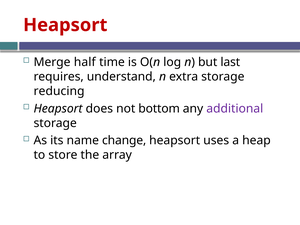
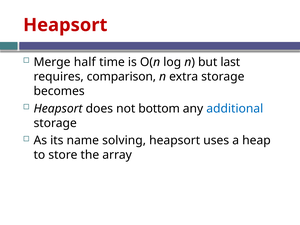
understand: understand -> comparison
reducing: reducing -> becomes
additional colour: purple -> blue
change: change -> solving
